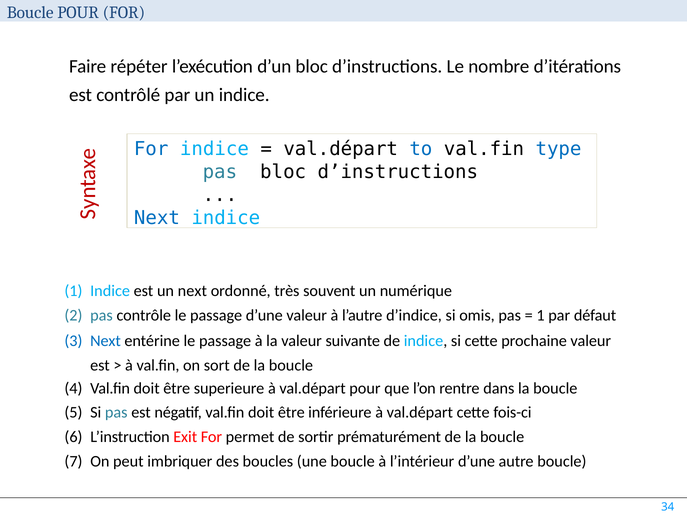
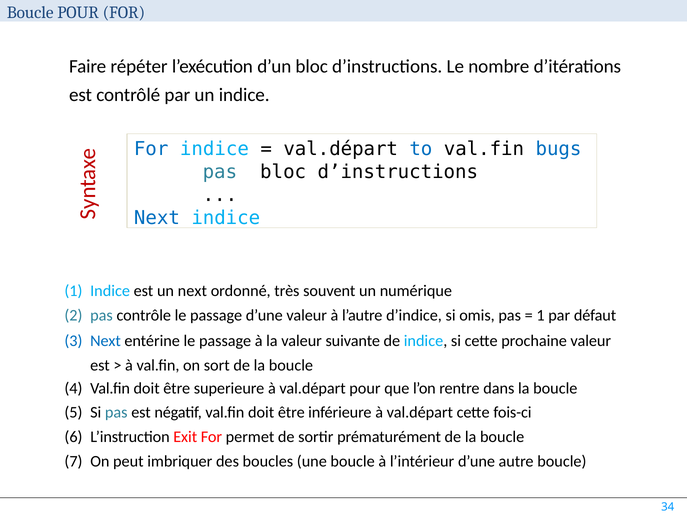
type: type -> bugs
